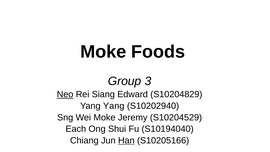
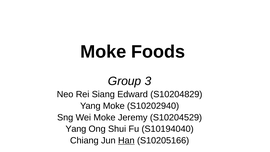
Neo underline: present -> none
Yang Yang: Yang -> Moke
Each at (76, 129): Each -> Yang
